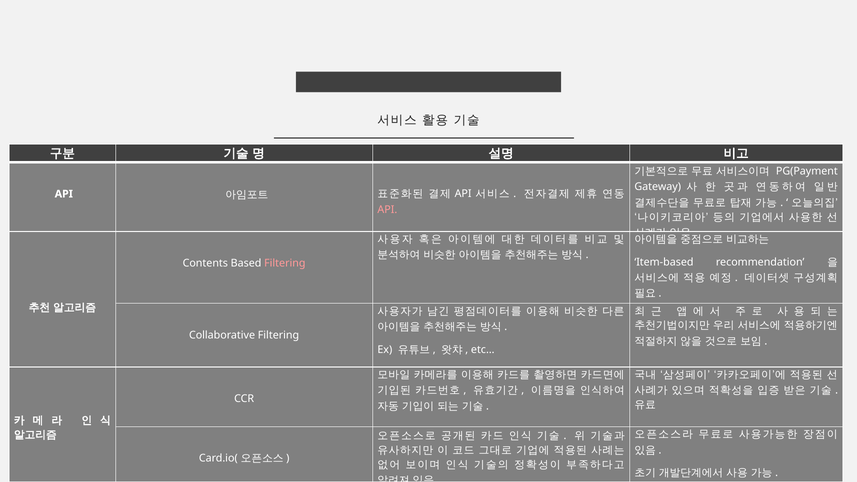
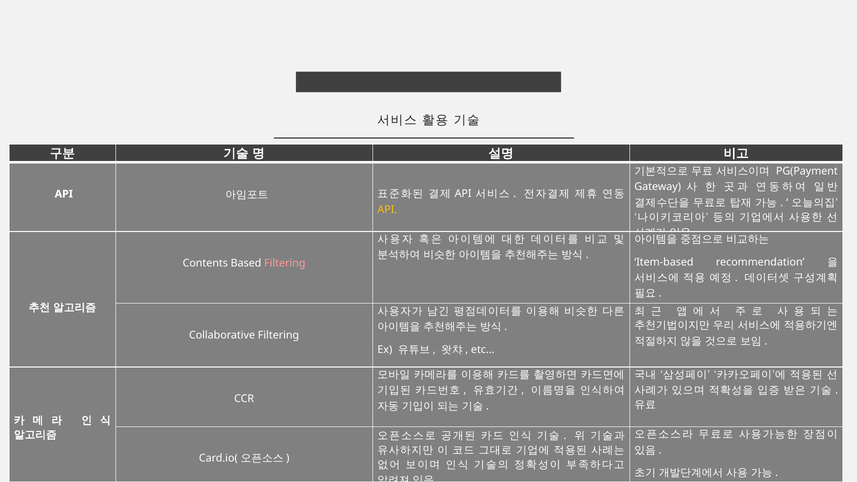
API at (387, 210) colour: pink -> yellow
